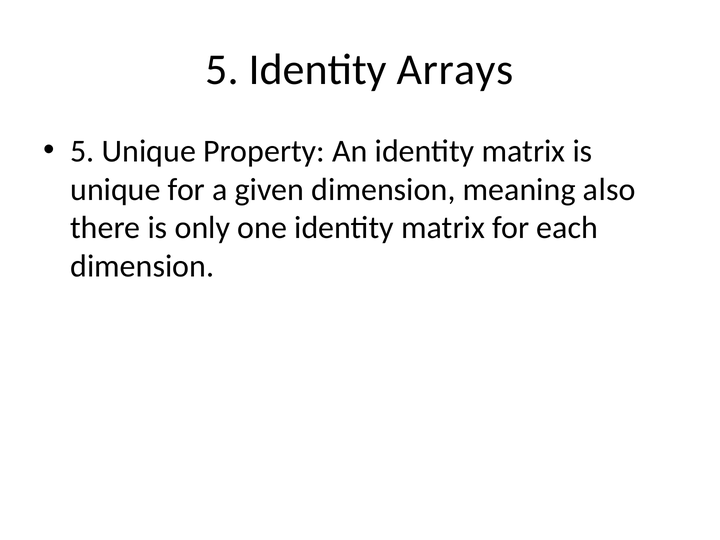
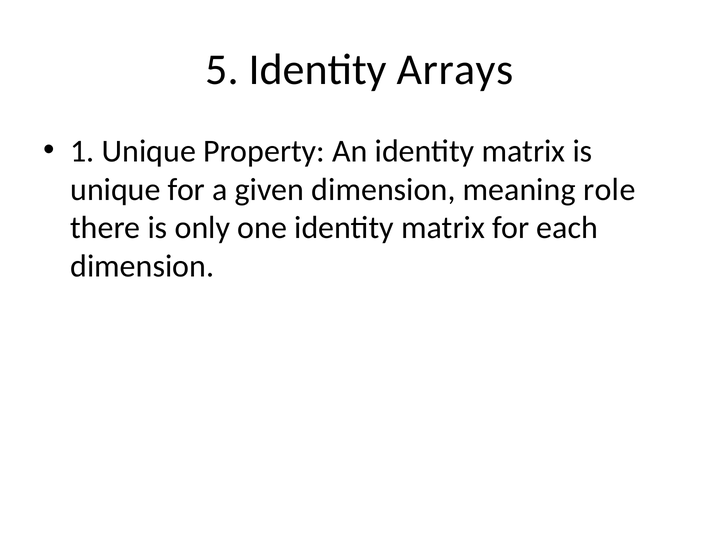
5 at (82, 151): 5 -> 1
also: also -> role
